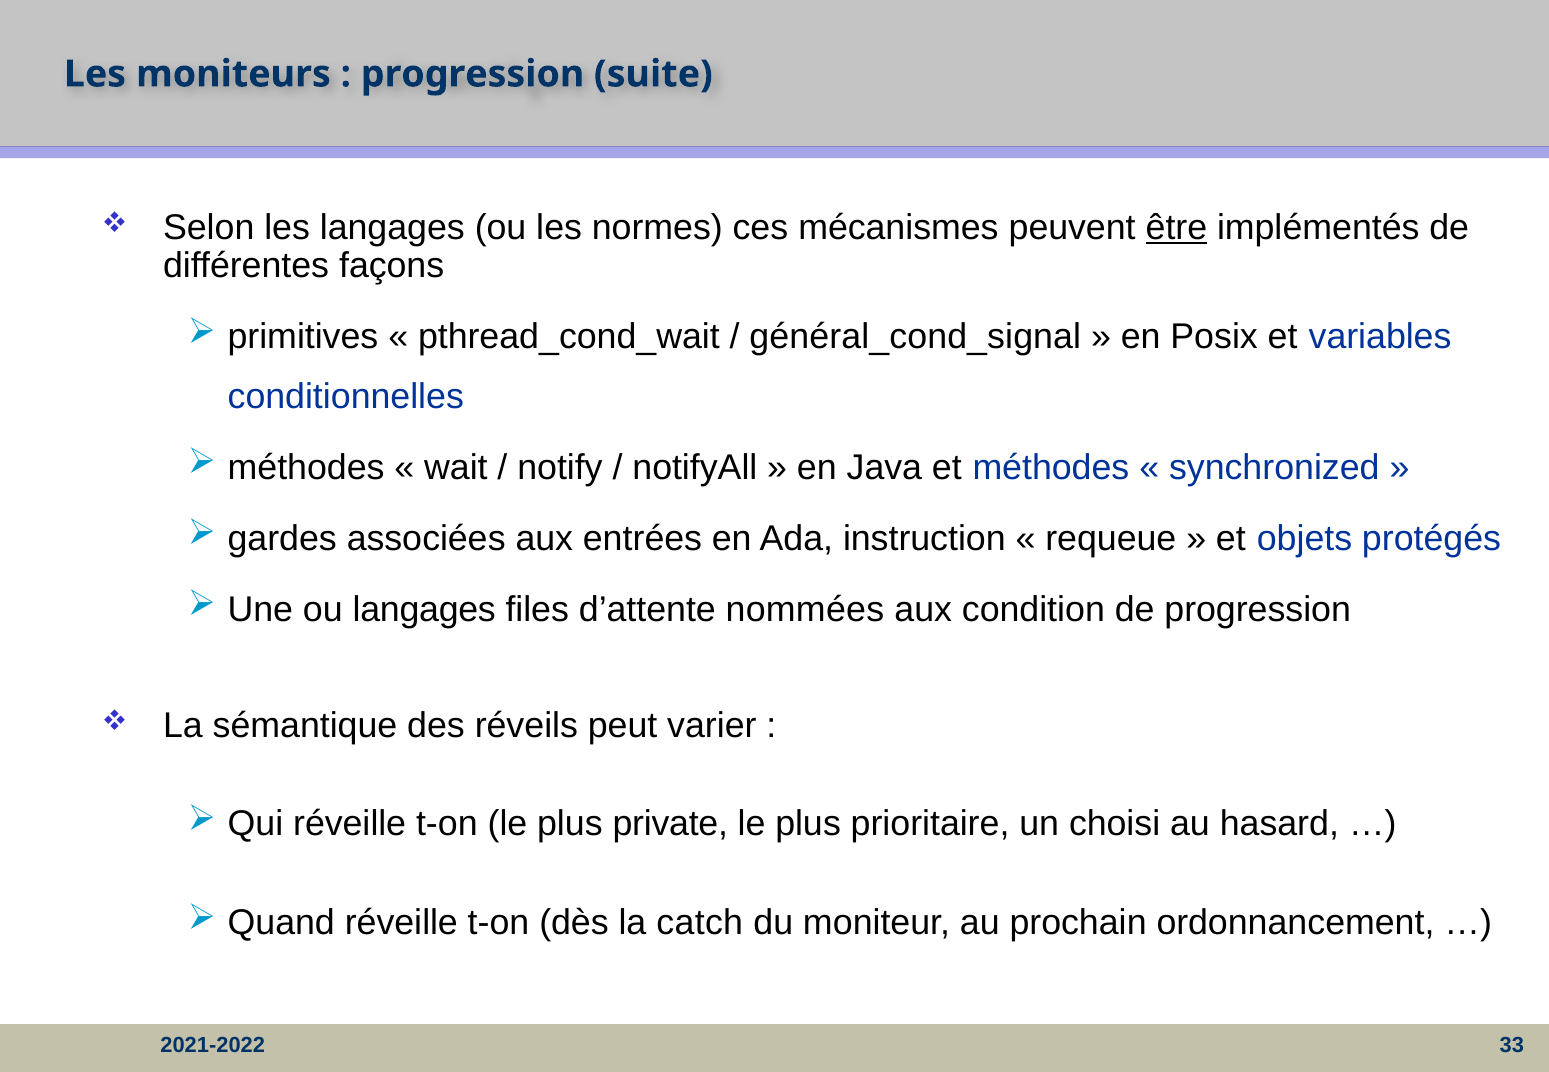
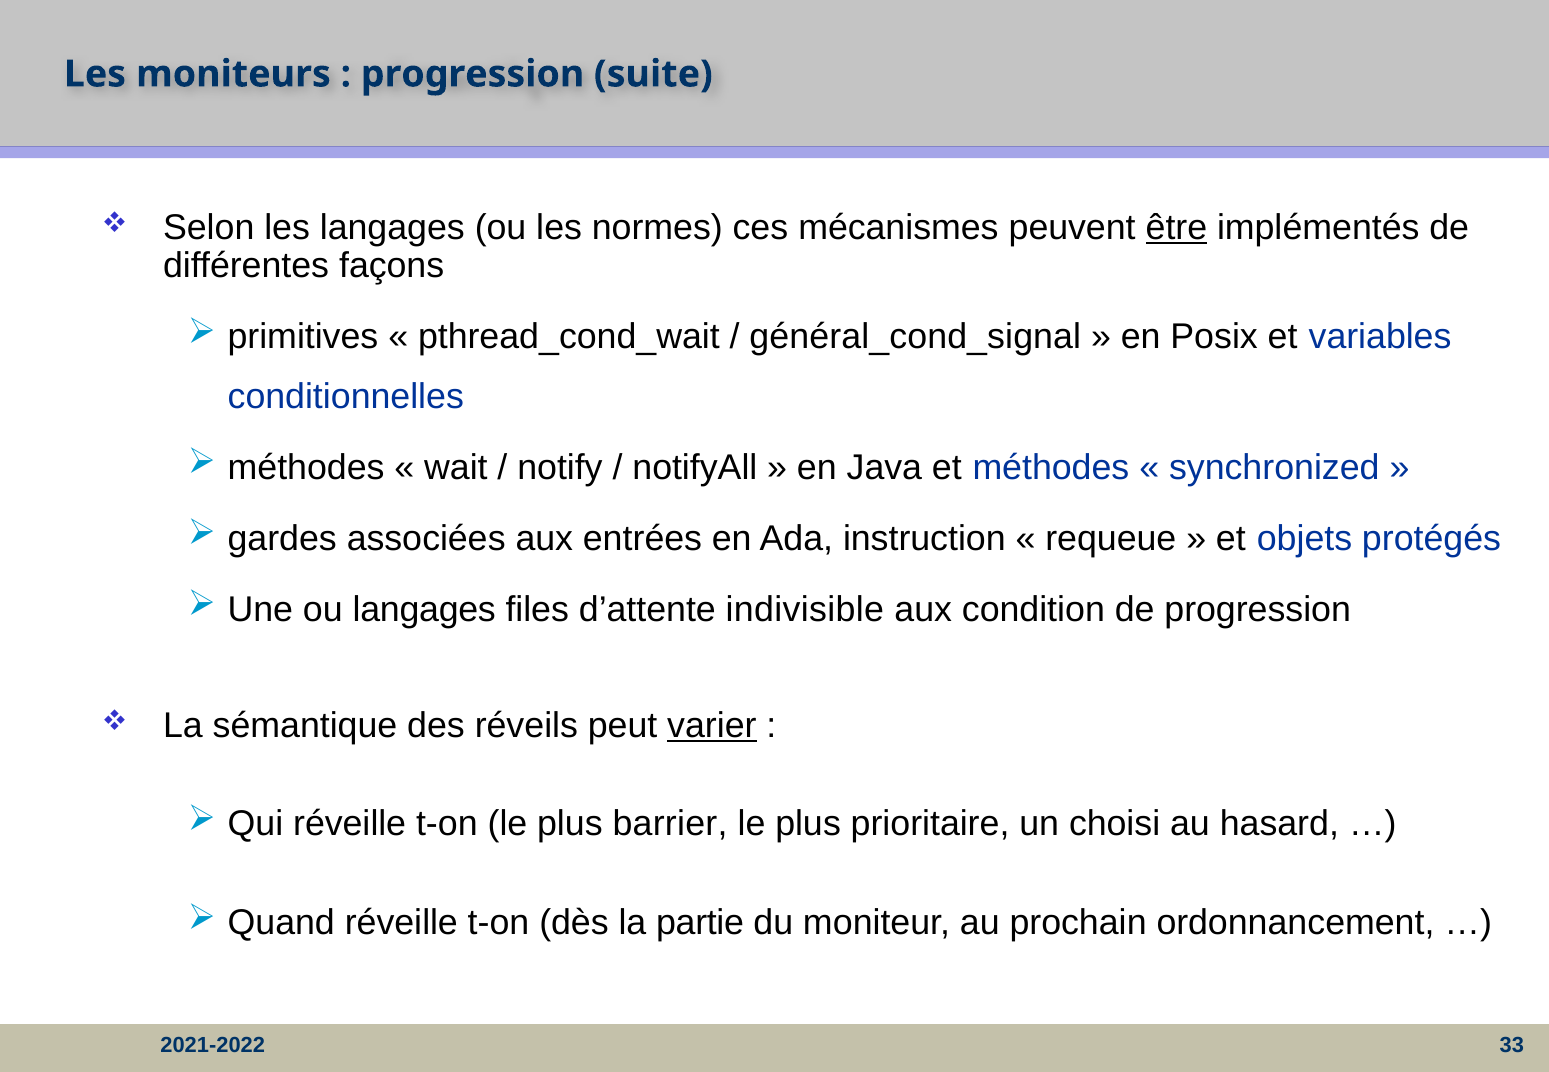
nommées: nommées -> indivisible
varier underline: none -> present
private: private -> barrier
catch: catch -> partie
